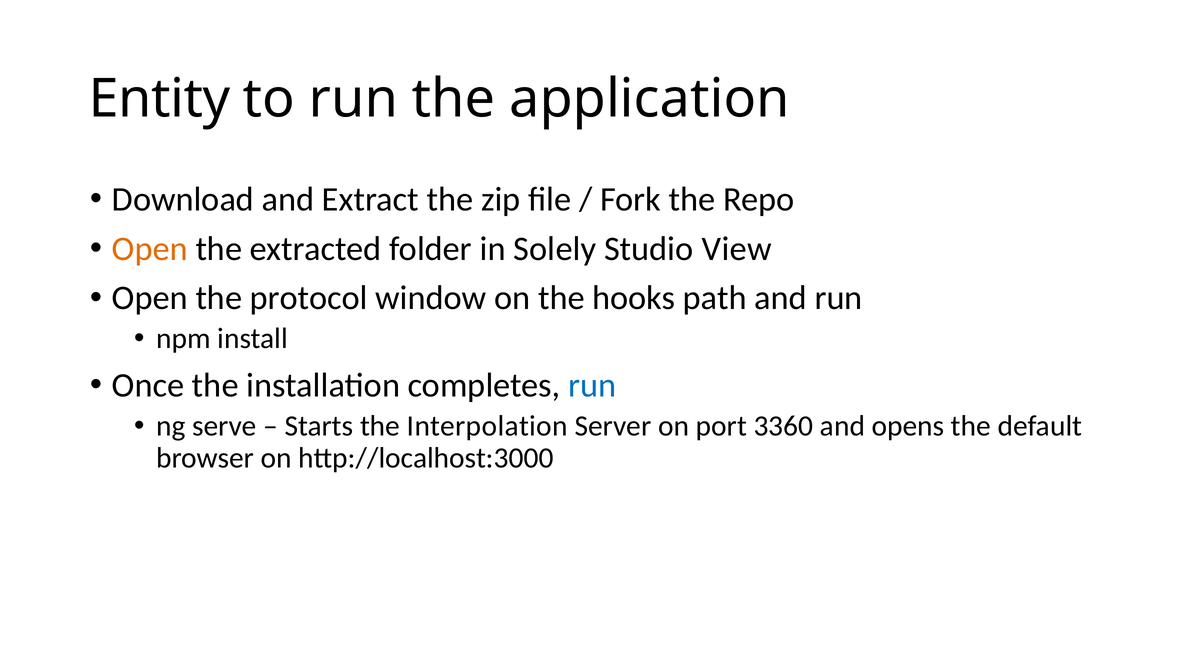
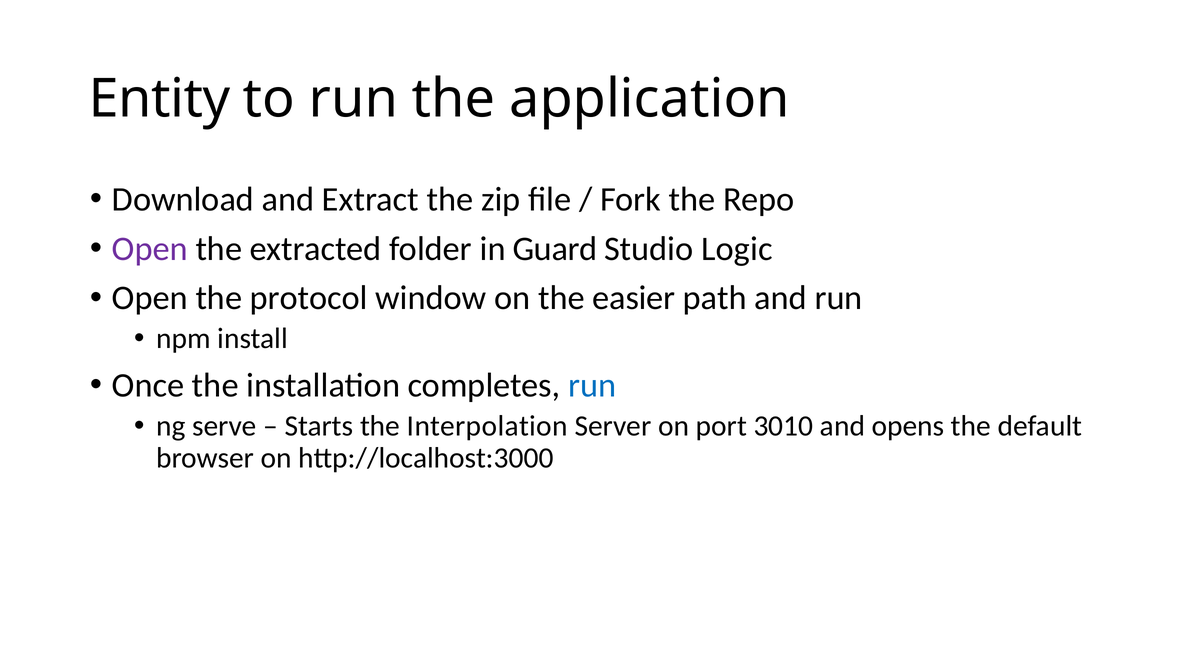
Open at (150, 249) colour: orange -> purple
Solely: Solely -> Guard
View: View -> Logic
hooks: hooks -> easier
3360: 3360 -> 3010
